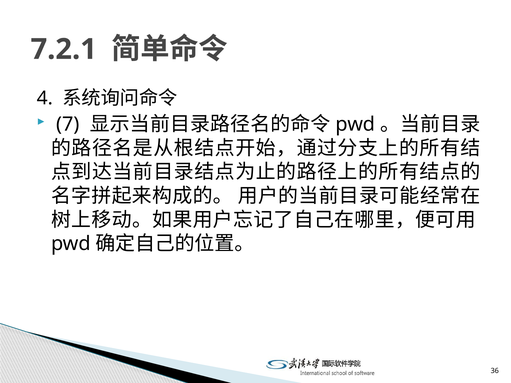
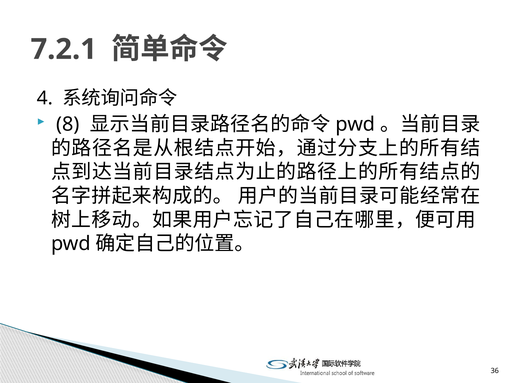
7: 7 -> 8
